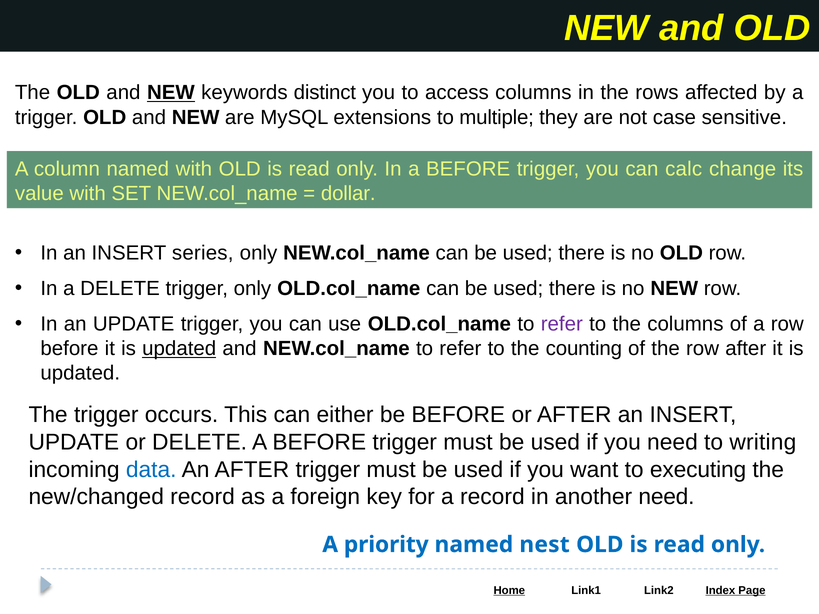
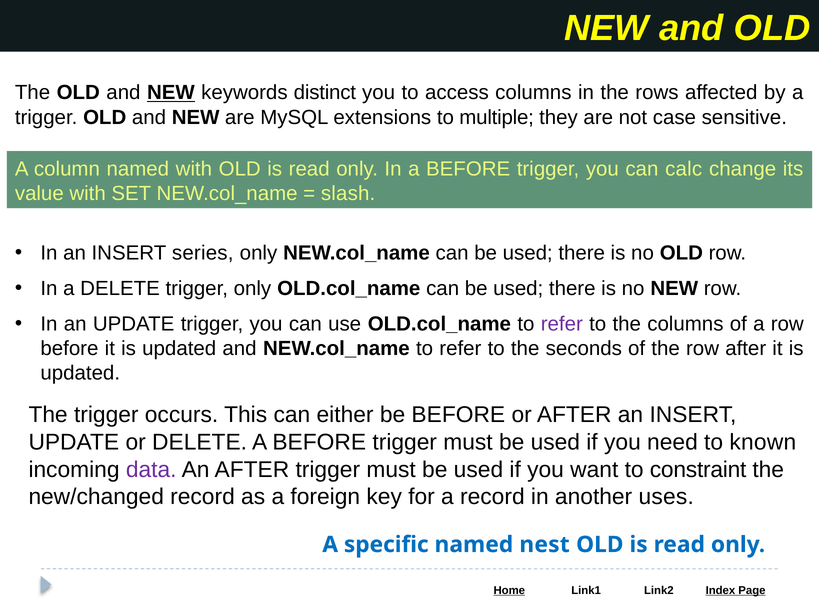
dollar: dollar -> slash
updated at (179, 349) underline: present -> none
counting: counting -> seconds
writing: writing -> known
data colour: blue -> purple
executing: executing -> constraint
another need: need -> uses
priority: priority -> specific
